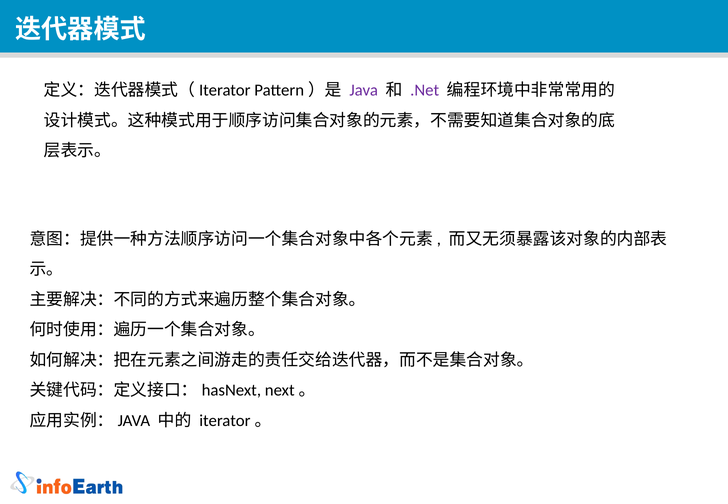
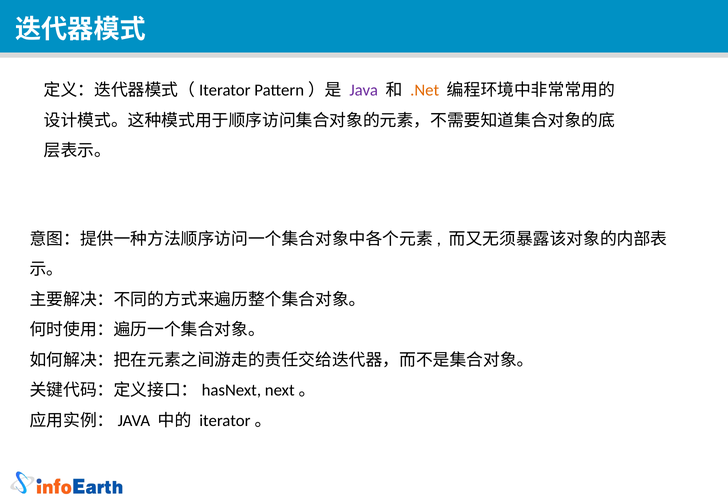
.Net colour: purple -> orange
